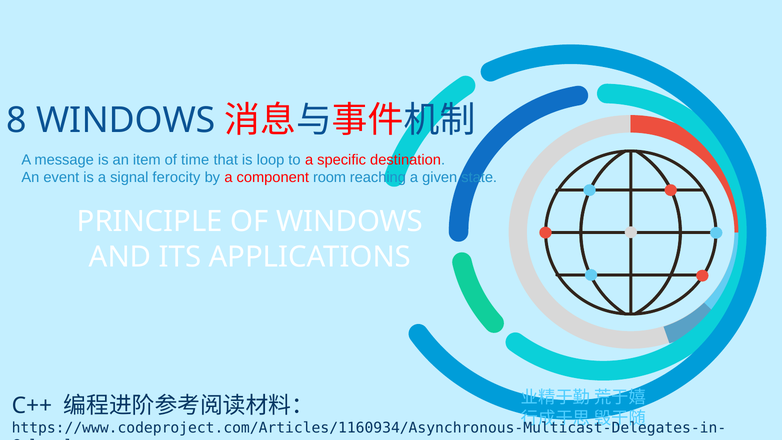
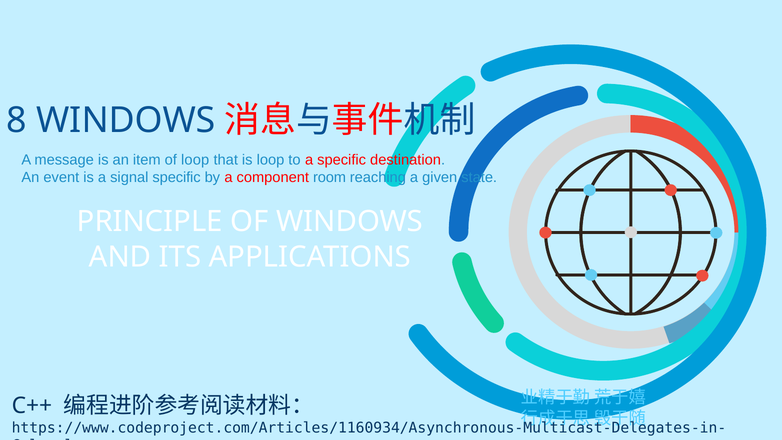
of time: time -> loop
signal ferocity: ferocity -> specific
